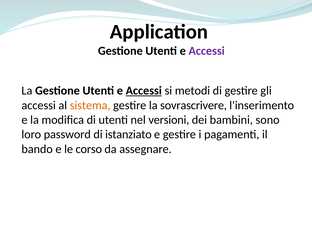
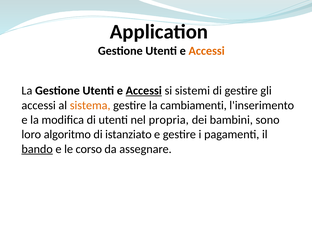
Accessi at (207, 51) colour: purple -> orange
metodi: metodi -> sistemi
sovrascrivere: sovrascrivere -> cambiamenti
versioni: versioni -> propria
password: password -> algoritmo
bando underline: none -> present
